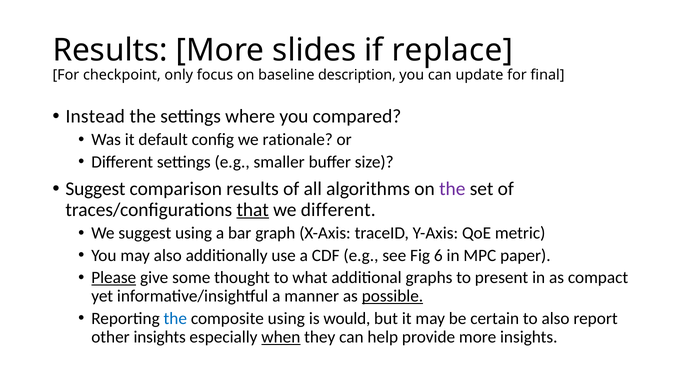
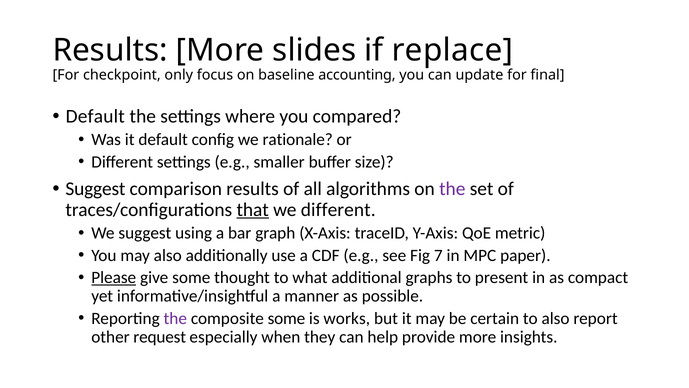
description: description -> accounting
Instead at (95, 116): Instead -> Default
6: 6 -> 7
possible underline: present -> none
the at (175, 318) colour: blue -> purple
composite using: using -> some
would: would -> works
other insights: insights -> request
when underline: present -> none
